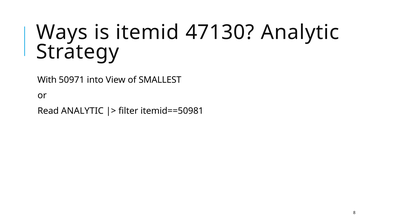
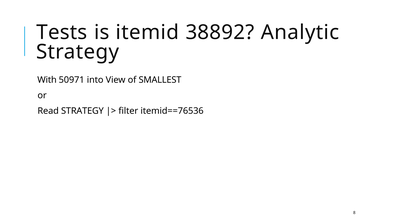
Ways: Ways -> Tests
47130: 47130 -> 38892
Read ANALYTIC: ANALYTIC -> STRATEGY
itemid==50981: itemid==50981 -> itemid==76536
